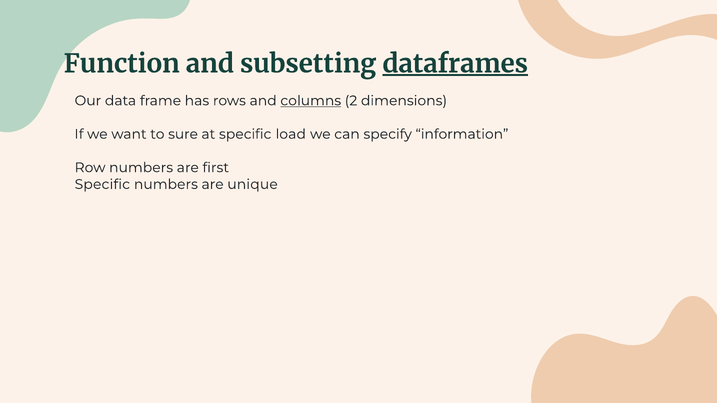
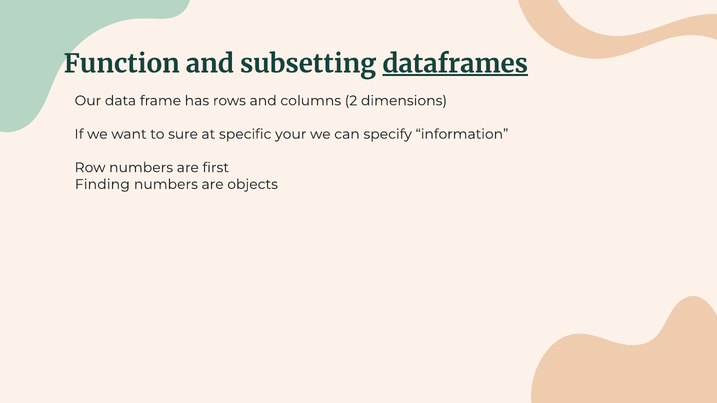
columns underline: present -> none
load: load -> your
Specific at (102, 184): Specific -> Finding
unique: unique -> objects
